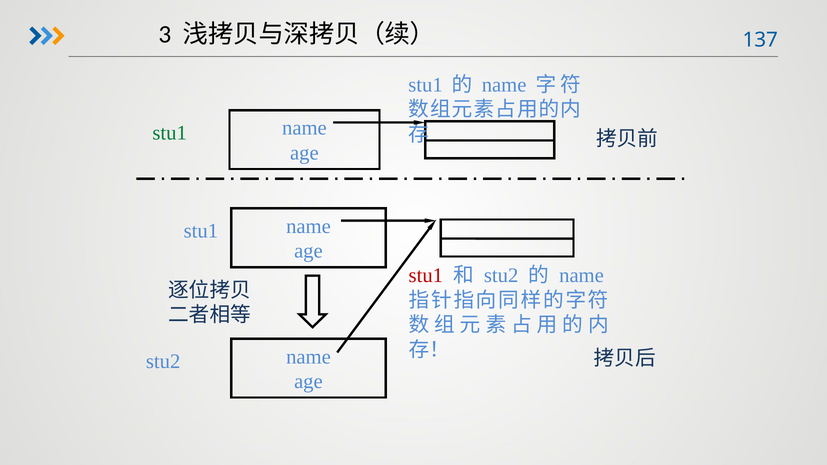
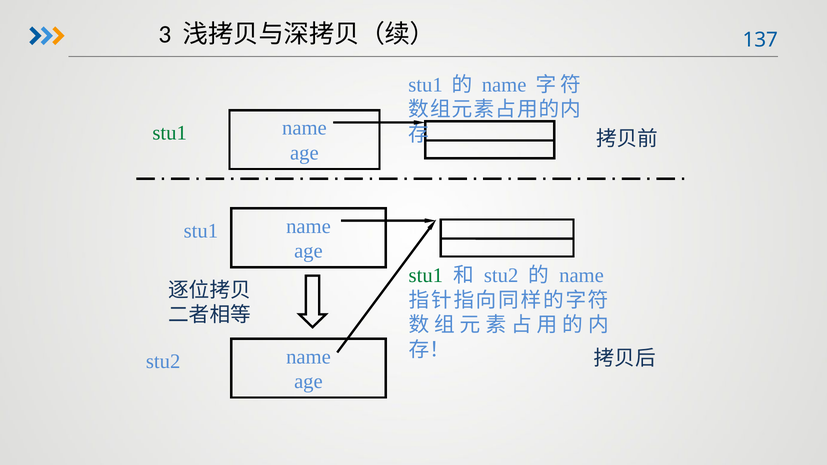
stu1 at (426, 276) colour: red -> green
